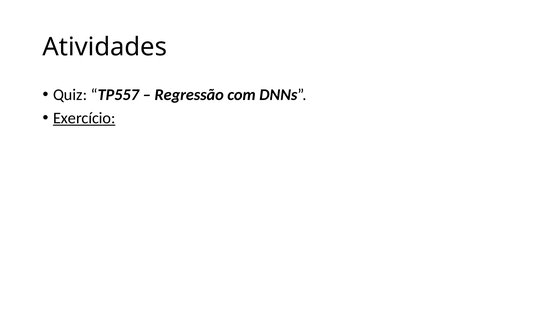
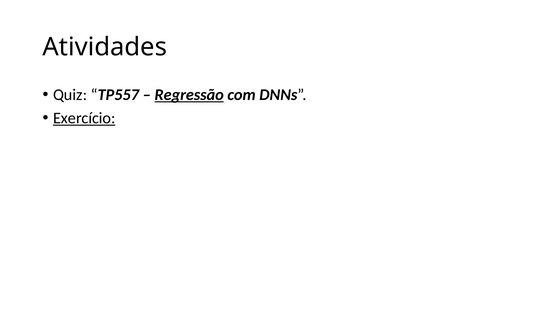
Regressão underline: none -> present
